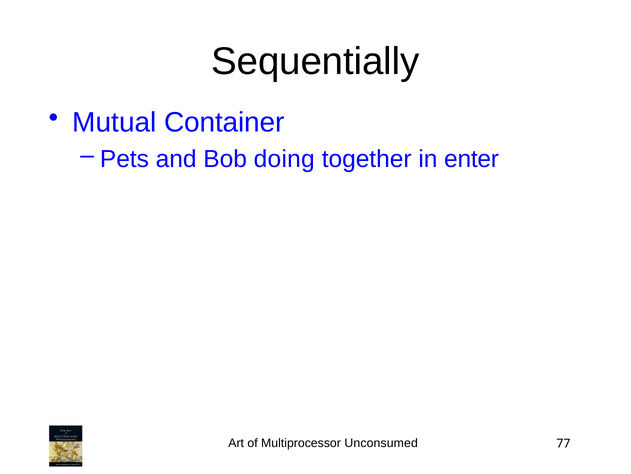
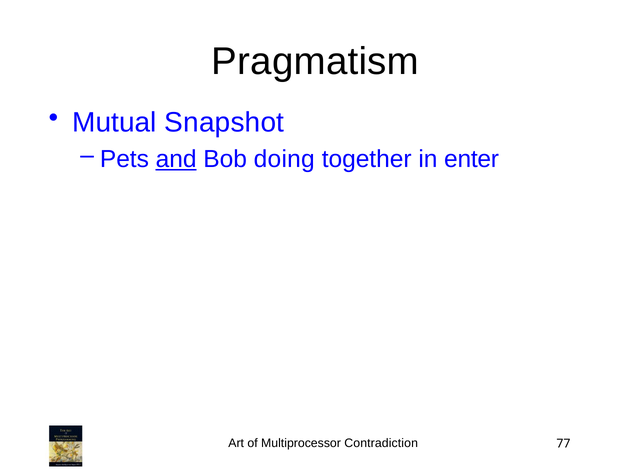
Sequentially: Sequentially -> Pragmatism
Container: Container -> Snapshot
and underline: none -> present
Unconsumed: Unconsumed -> Contradiction
